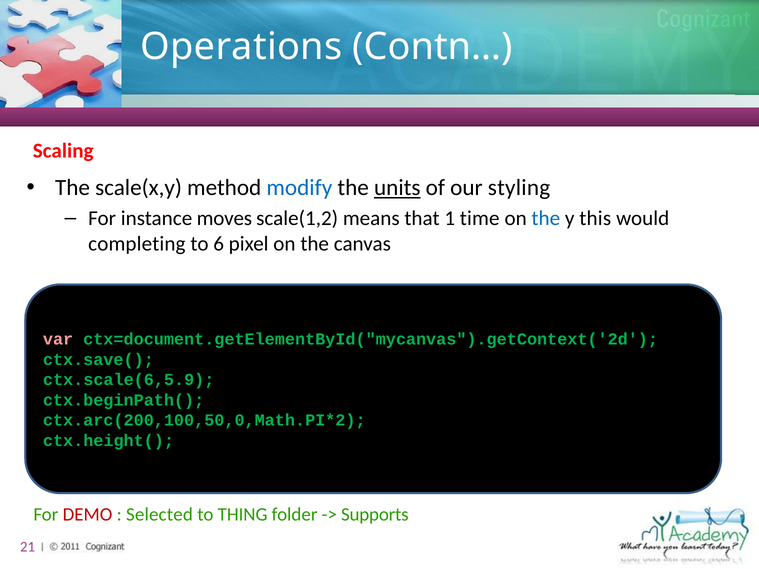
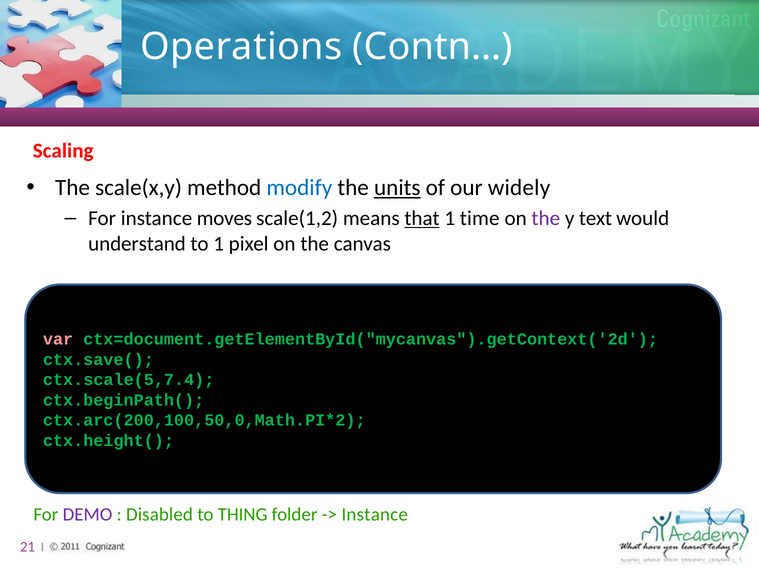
styling: styling -> widely
that underline: none -> present
the at (546, 219) colour: blue -> purple
this: this -> text
completing: completing -> understand
to 6: 6 -> 1
ctx.scale(6,5.9: ctx.scale(6,5.9 -> ctx.scale(5,7.4
DEMO colour: red -> purple
Selected: Selected -> Disabled
Supports at (375, 515): Supports -> Instance
